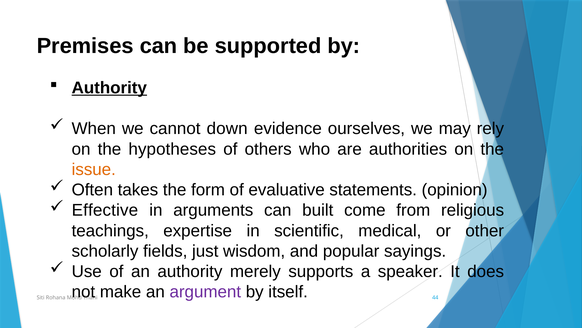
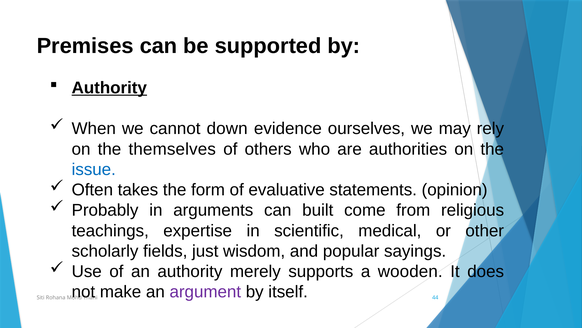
hypotheses: hypotheses -> themselves
issue colour: orange -> blue
Effective: Effective -> Probably
speaker: speaker -> wooden
